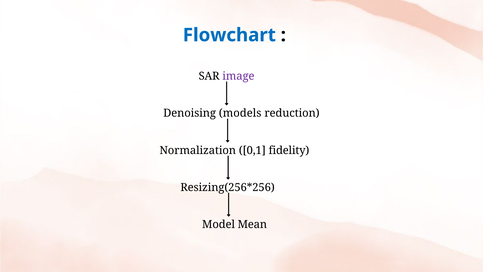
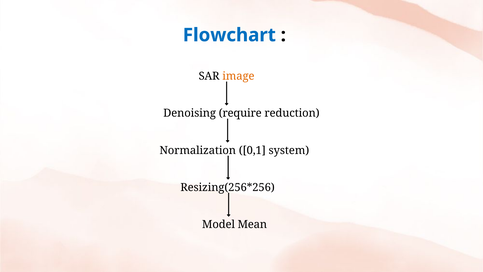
image colour: purple -> orange
models: models -> require
fidelity: fidelity -> system
